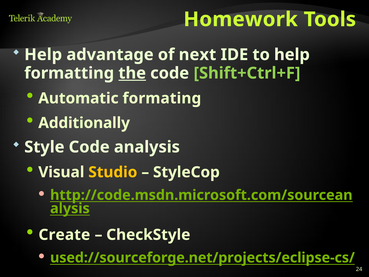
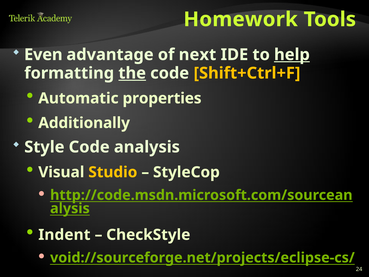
Help at (43, 55): Help -> Even
help at (292, 55) underline: none -> present
Shift+Ctrl+F colour: light green -> yellow
formating: formating -> properties
Create: Create -> Indent
used://sourceforge.net/projects/eclipse-cs/: used://sourceforge.net/projects/eclipse-cs/ -> void://sourceforge.net/projects/eclipse-cs/
